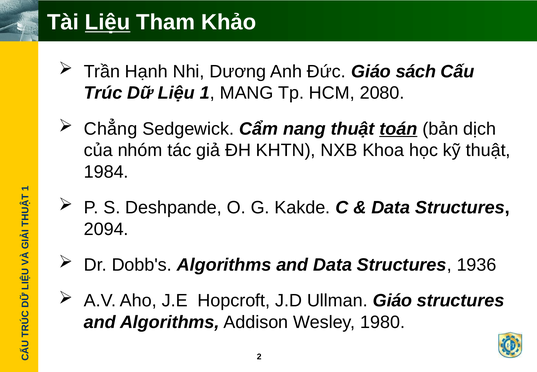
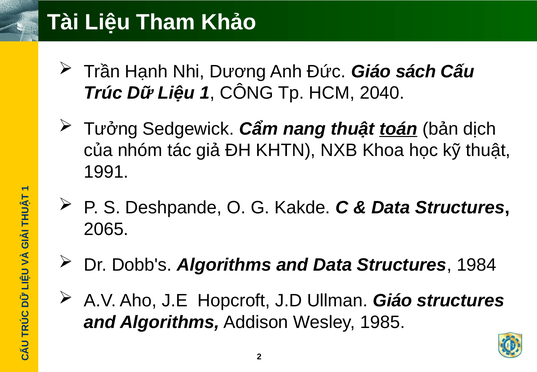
Liệu at (108, 22) underline: present -> none
MANG: MANG -> CÔNG
2080: 2080 -> 2040
Chẳng: Chẳng -> Tưởng
1984: 1984 -> 1991
2094: 2094 -> 2065
1936: 1936 -> 1984
1980: 1980 -> 1985
